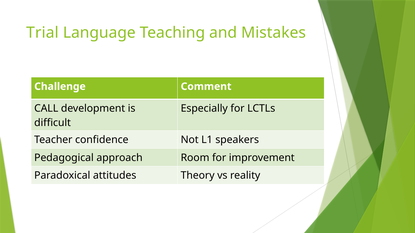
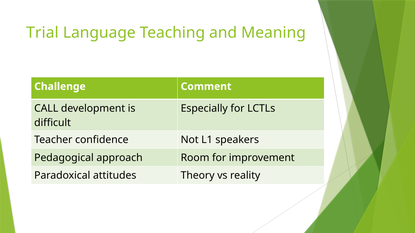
Mistakes: Mistakes -> Meaning
